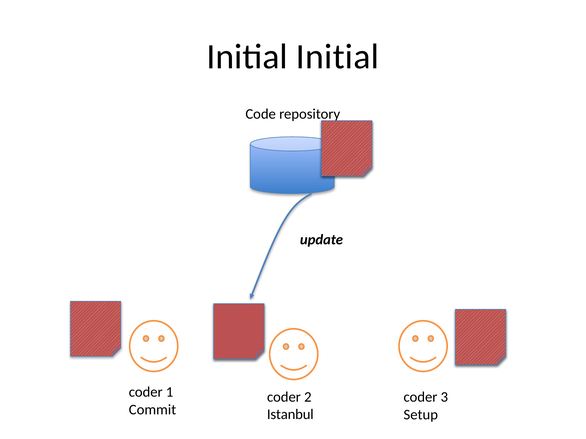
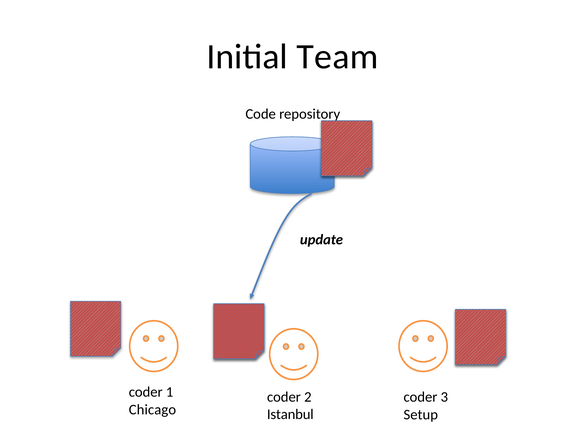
Initial Initial: Initial -> Team
Commit: Commit -> Chicago
